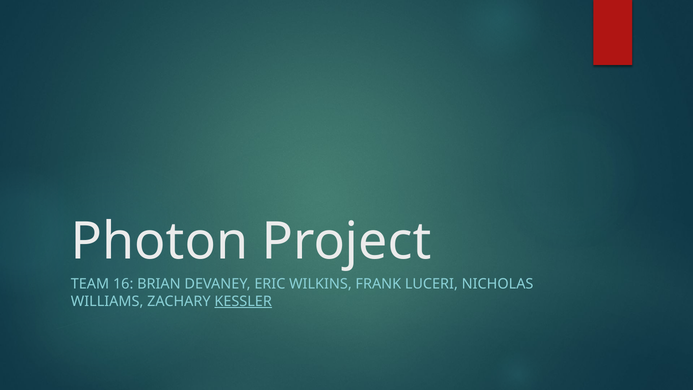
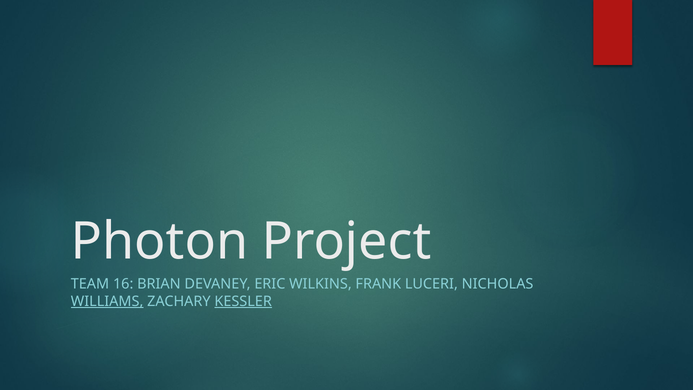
WILLIAMS underline: none -> present
